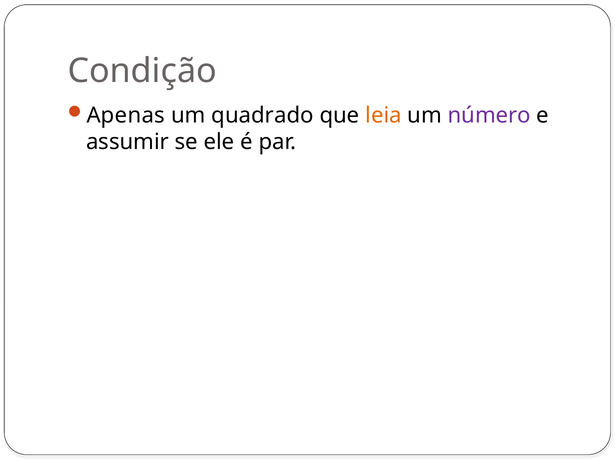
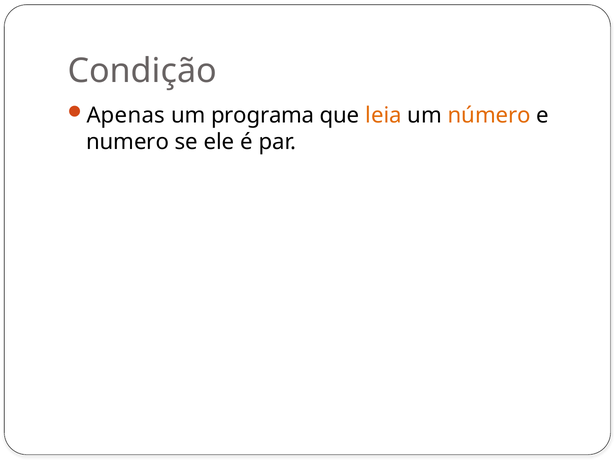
quadrado: quadrado -> programa
número colour: purple -> orange
assumir: assumir -> numero
